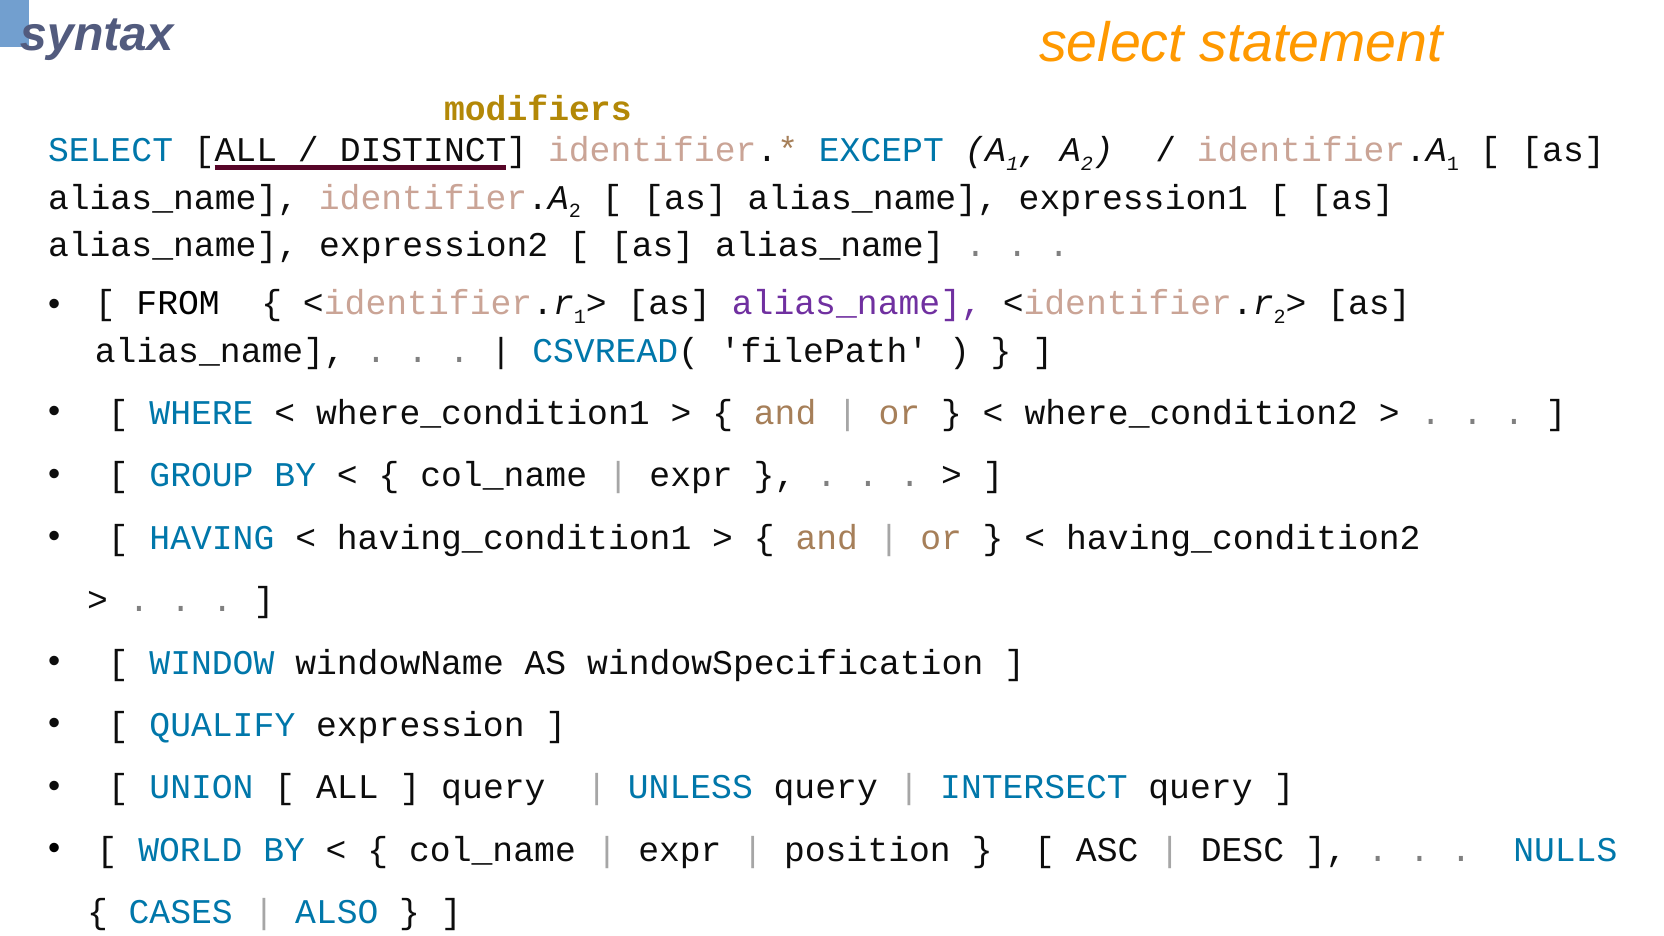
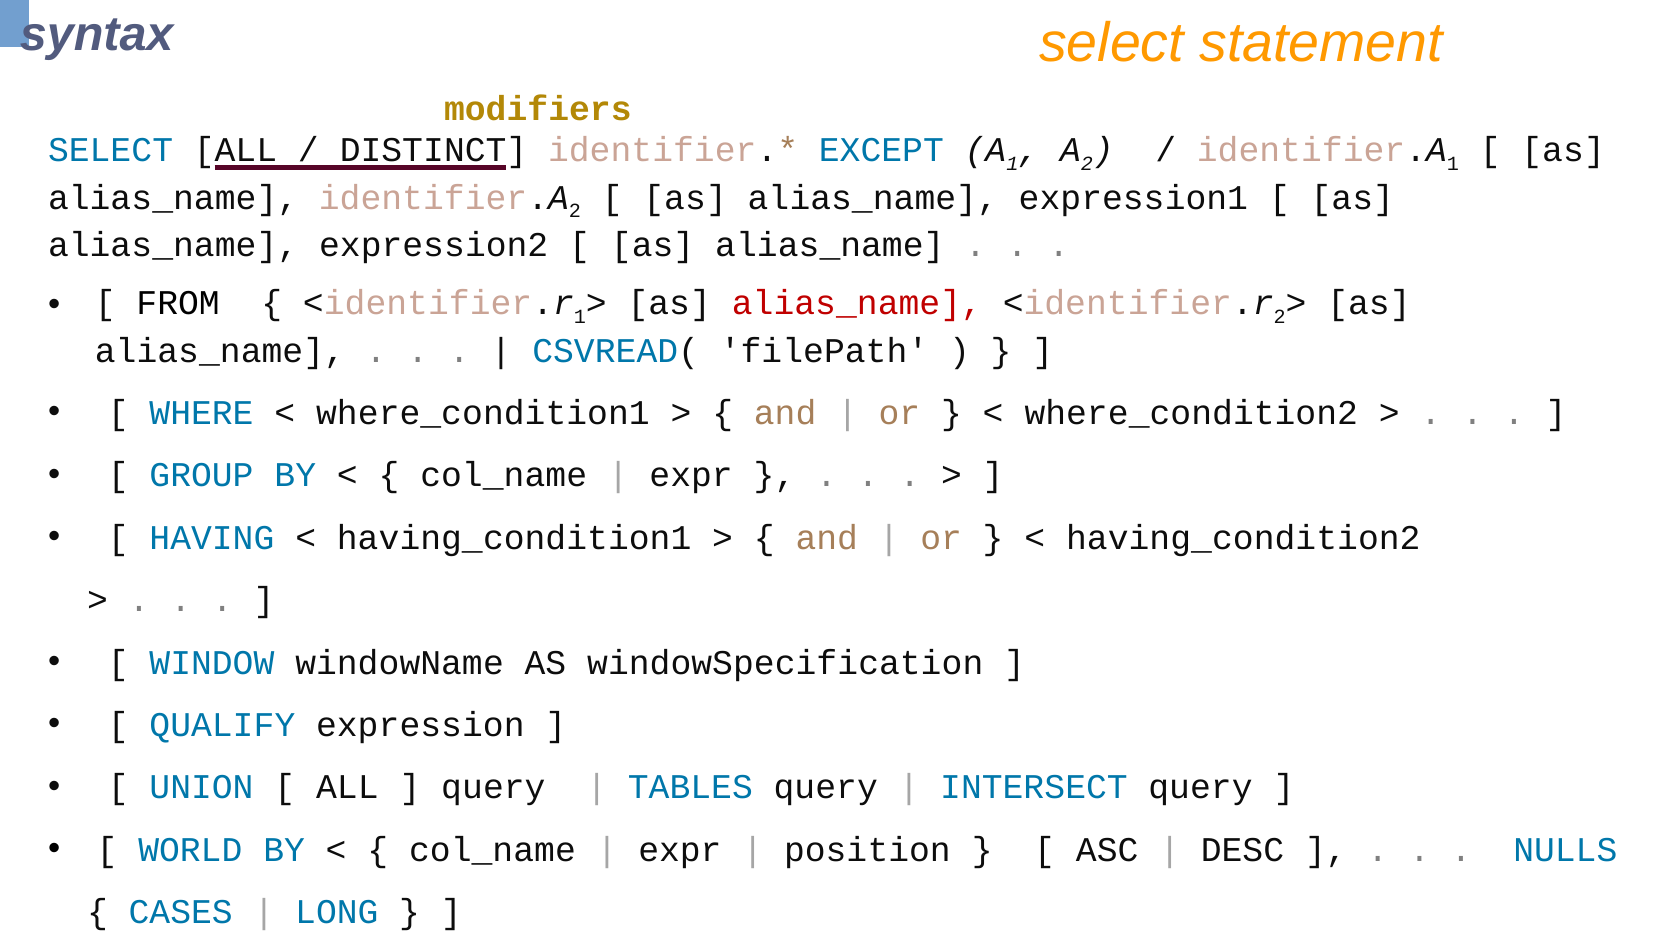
alias_name at (857, 303) colour: purple -> red
UNLESS: UNLESS -> TABLES
ALSO: ALSO -> LONG
